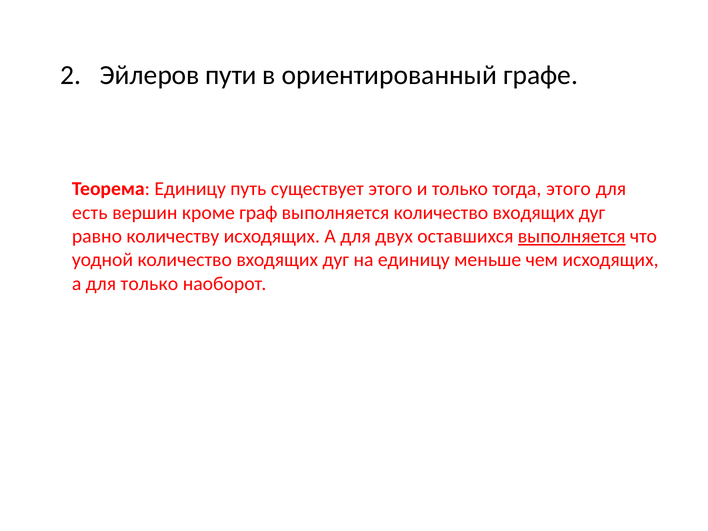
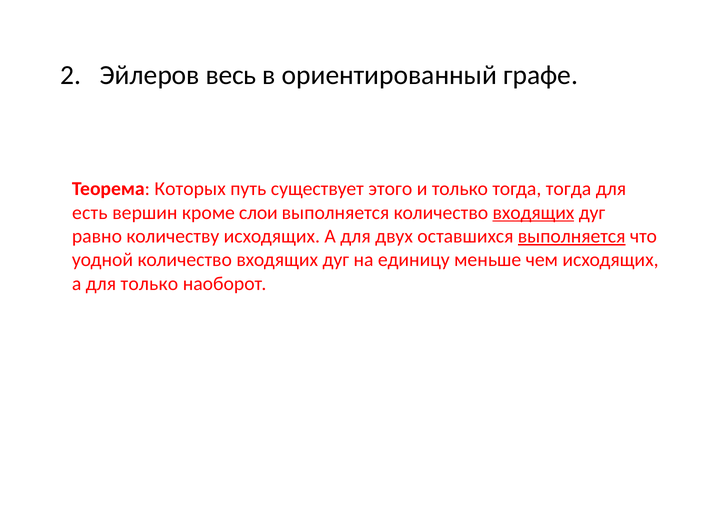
пути: пути -> весь
Теорема Единицу: Единицу -> Которых
тогда этого: этого -> тогда
граф: граф -> слои
входящих at (533, 213) underline: none -> present
